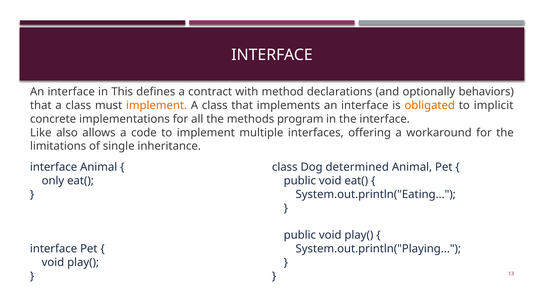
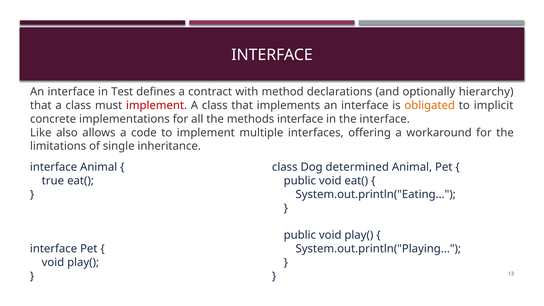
This: This -> Test
behaviors: behaviors -> hierarchy
implement at (157, 105) colour: orange -> red
methods program: program -> interface
only: only -> true
